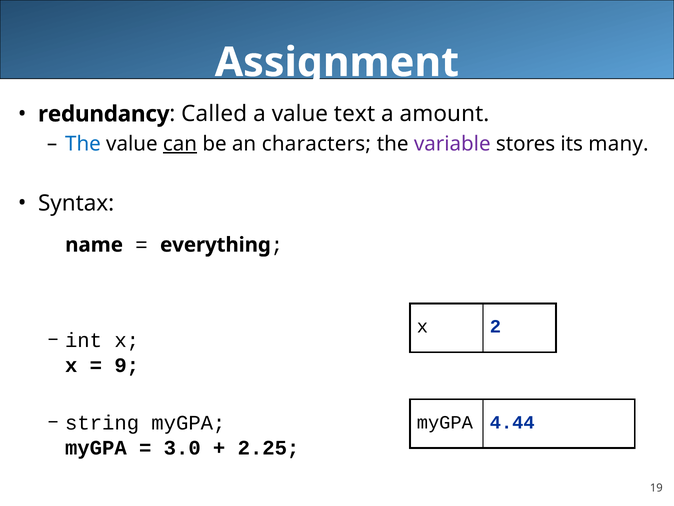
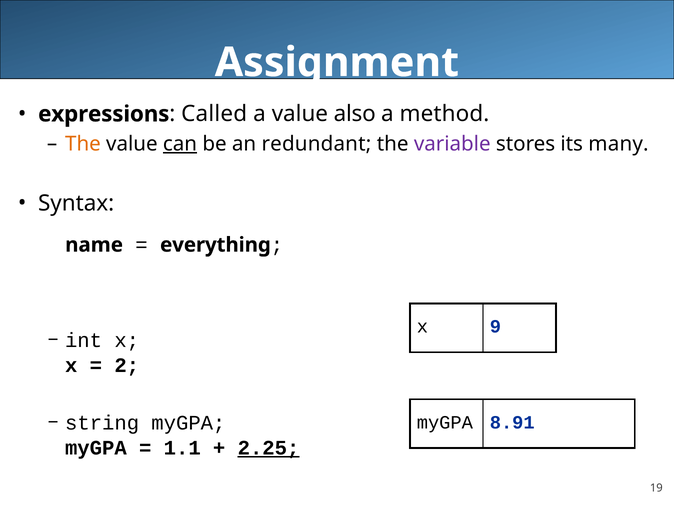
redundancy: redundancy -> expressions
text: text -> also
amount: amount -> method
The at (83, 144) colour: blue -> orange
characters: characters -> redundant
2: 2 -> 9
9: 9 -> 2
4.44: 4.44 -> 8.91
3.0: 3.0 -> 1.1
2.25 underline: none -> present
